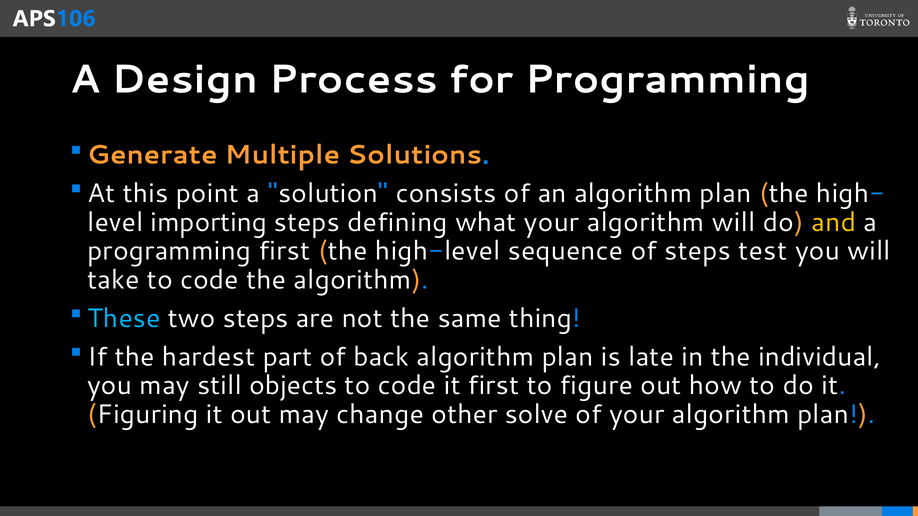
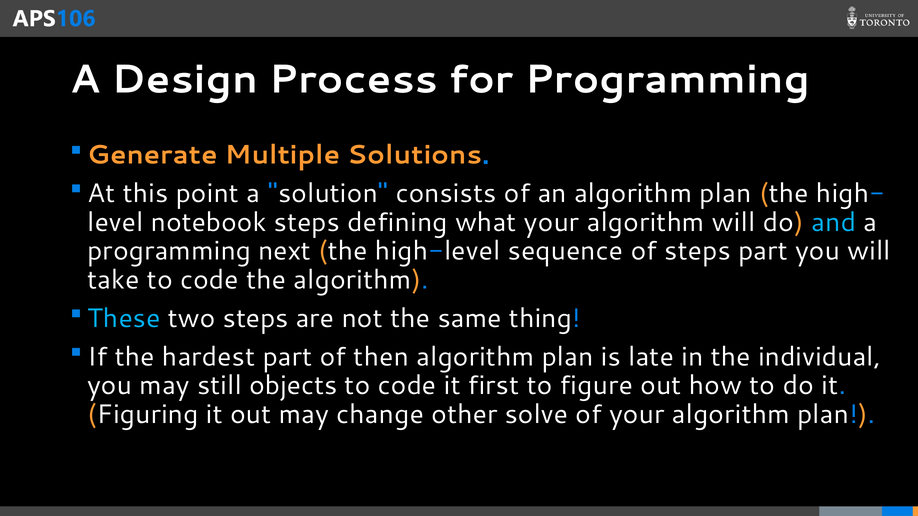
importing: importing -> notebook
and colour: yellow -> light blue
programming first: first -> next
steps test: test -> part
back: back -> then
